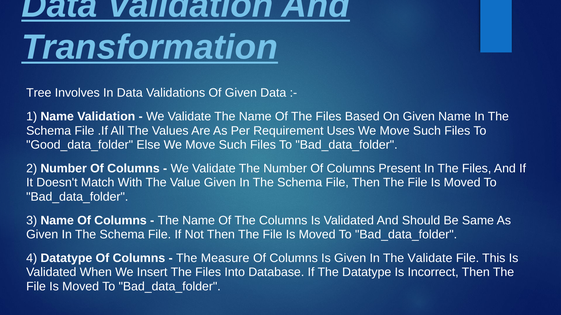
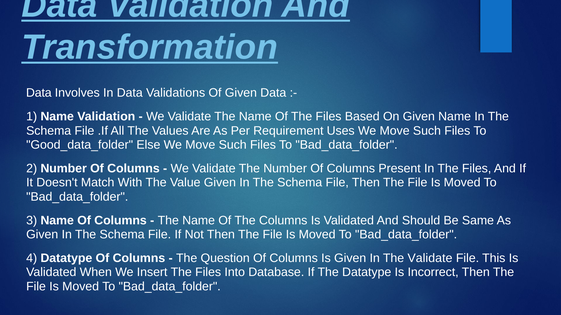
Tree at (39, 93): Tree -> Data
Measure: Measure -> Question
